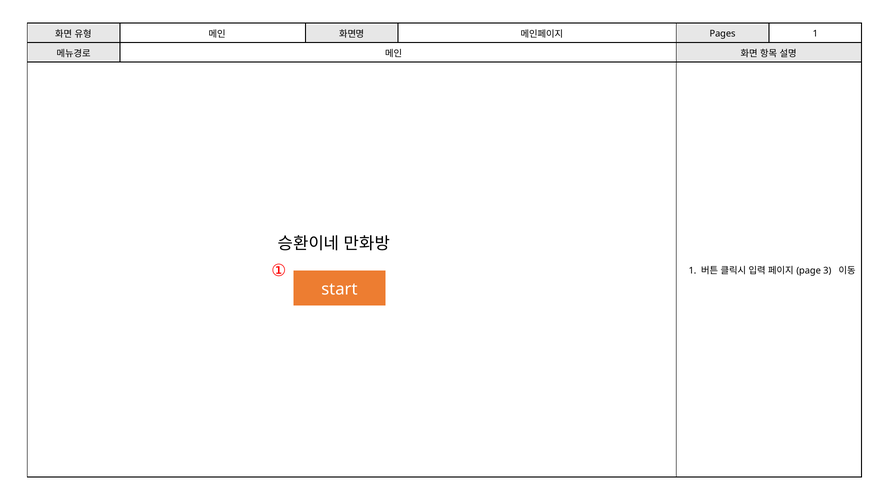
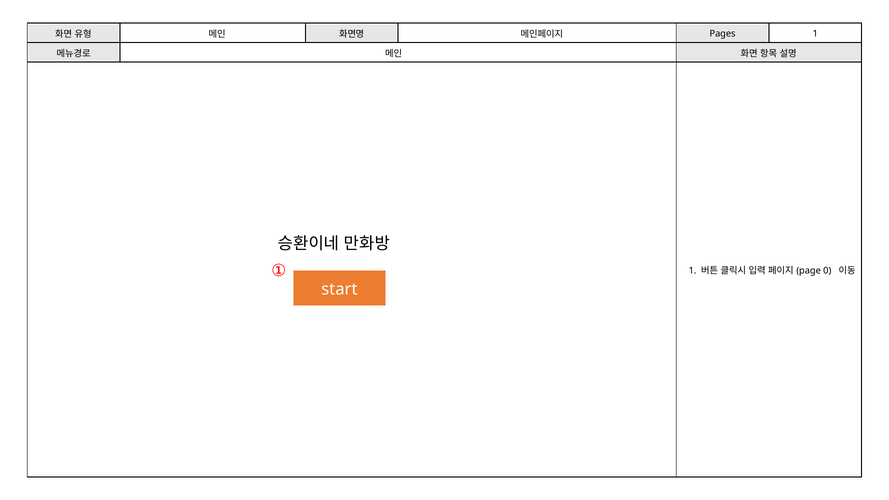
3: 3 -> 0
